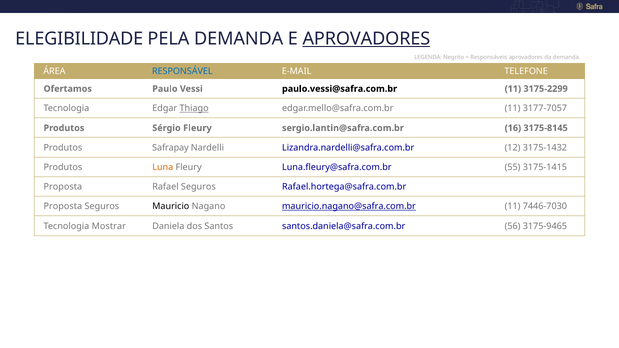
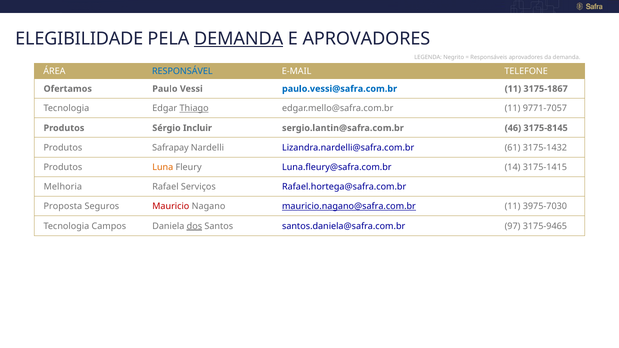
DEMANDA at (239, 39) underline: none -> present
APROVADORES at (366, 39) underline: present -> none
paulo.vessi@safra.com.br colour: black -> blue
3175-2299: 3175-2299 -> 3175-1867
3177-7057: 3177-7057 -> 9771-7057
Sérgio Fleury: Fleury -> Incluir
16: 16 -> 46
12: 12 -> 61
55: 55 -> 14
Proposta at (63, 187): Proposta -> Melhoria
Rafael Seguros: Seguros -> Serviços
Mauricio colour: black -> red
7446-7030: 7446-7030 -> 3975-7030
Mostrar: Mostrar -> Campos
dos underline: none -> present
56: 56 -> 97
